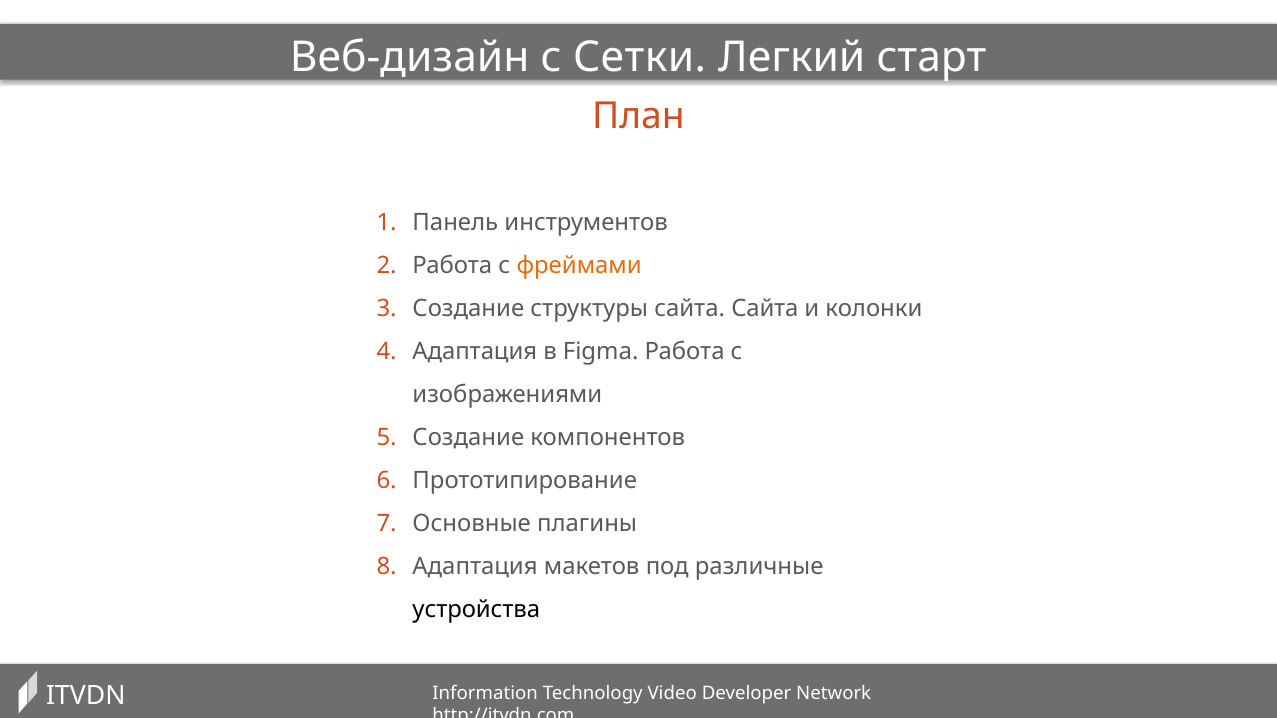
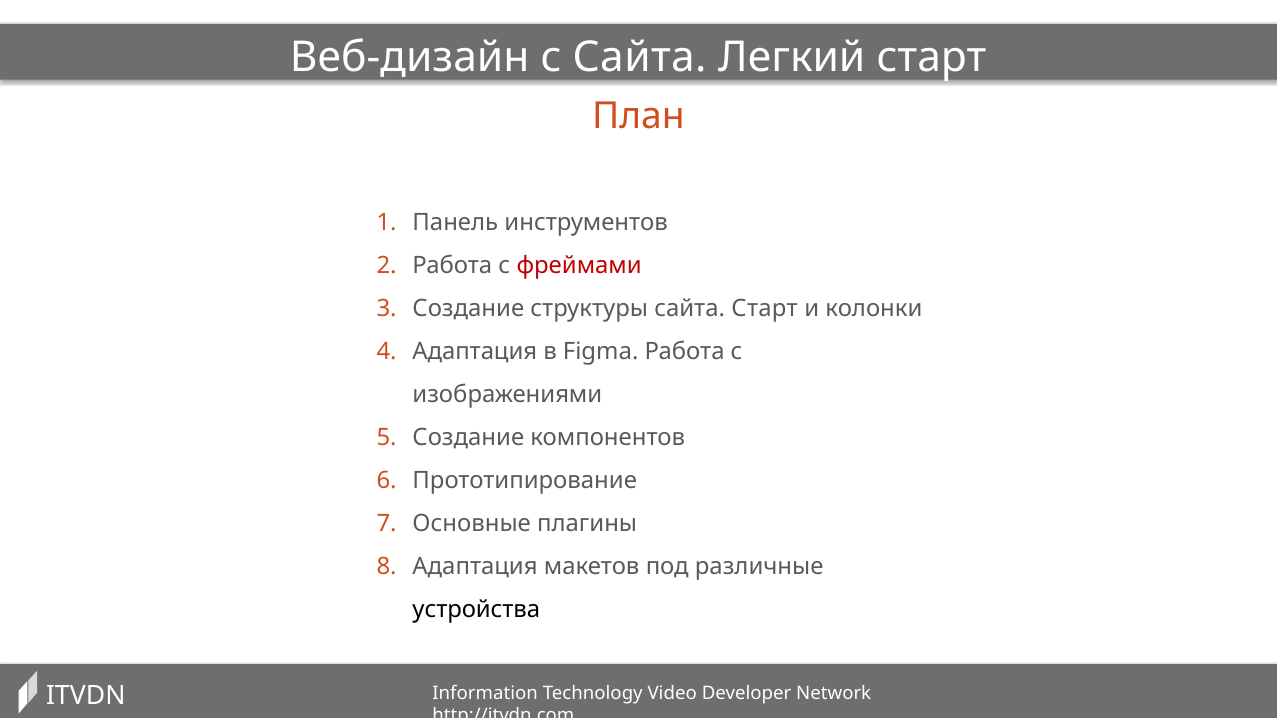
с Сетки: Сетки -> Сайта
фреймами colour: orange -> red
сайта Сайта: Сайта -> Старт
